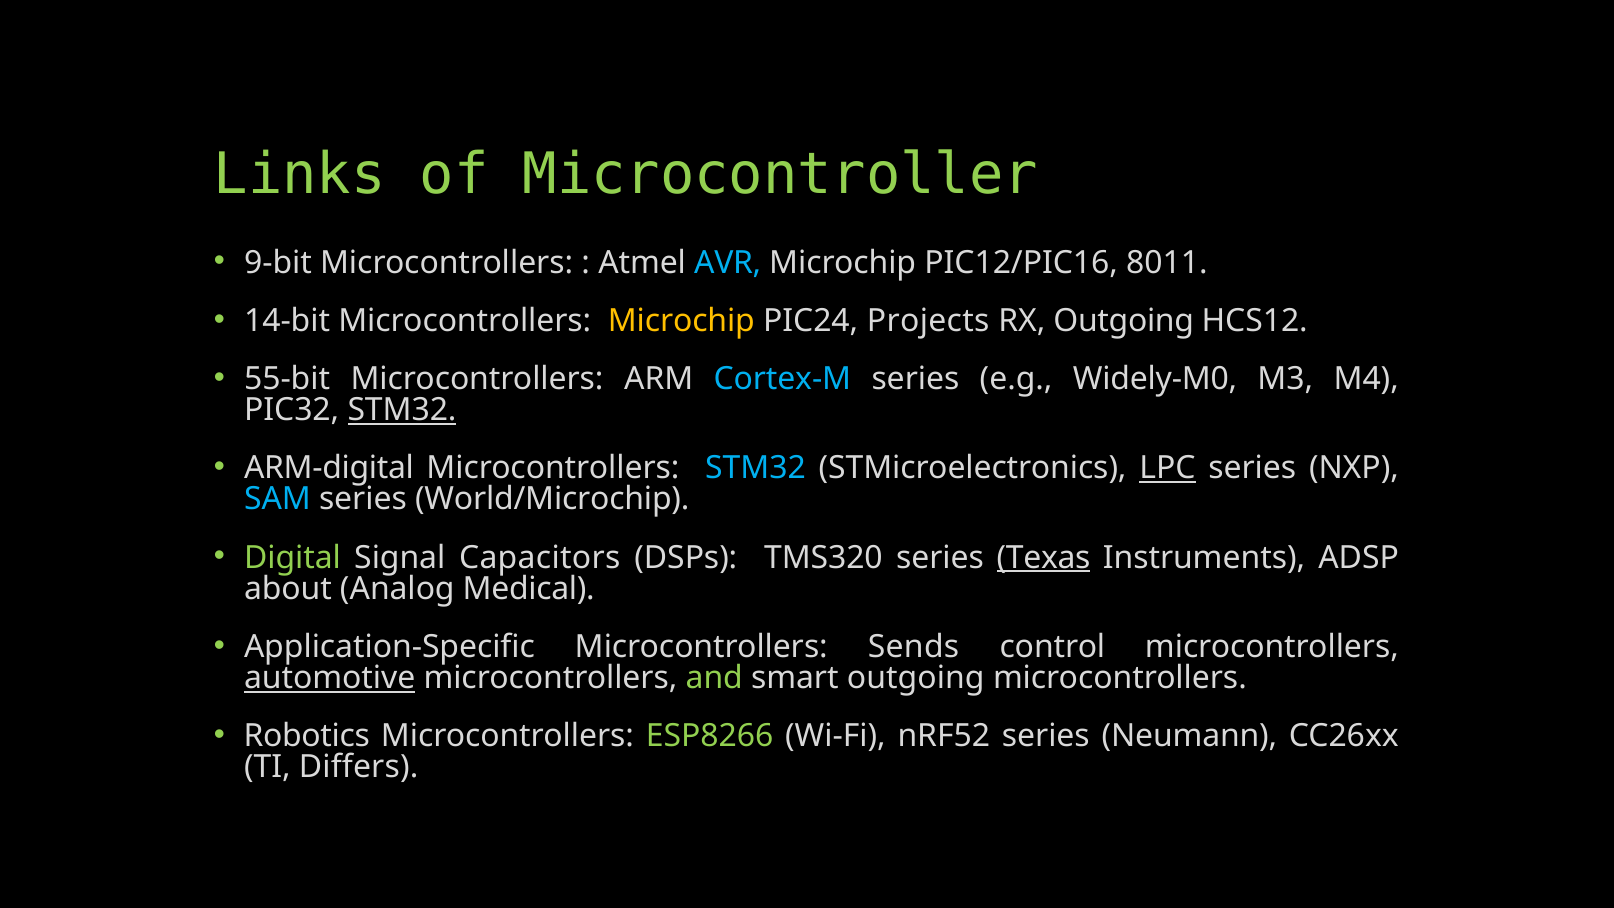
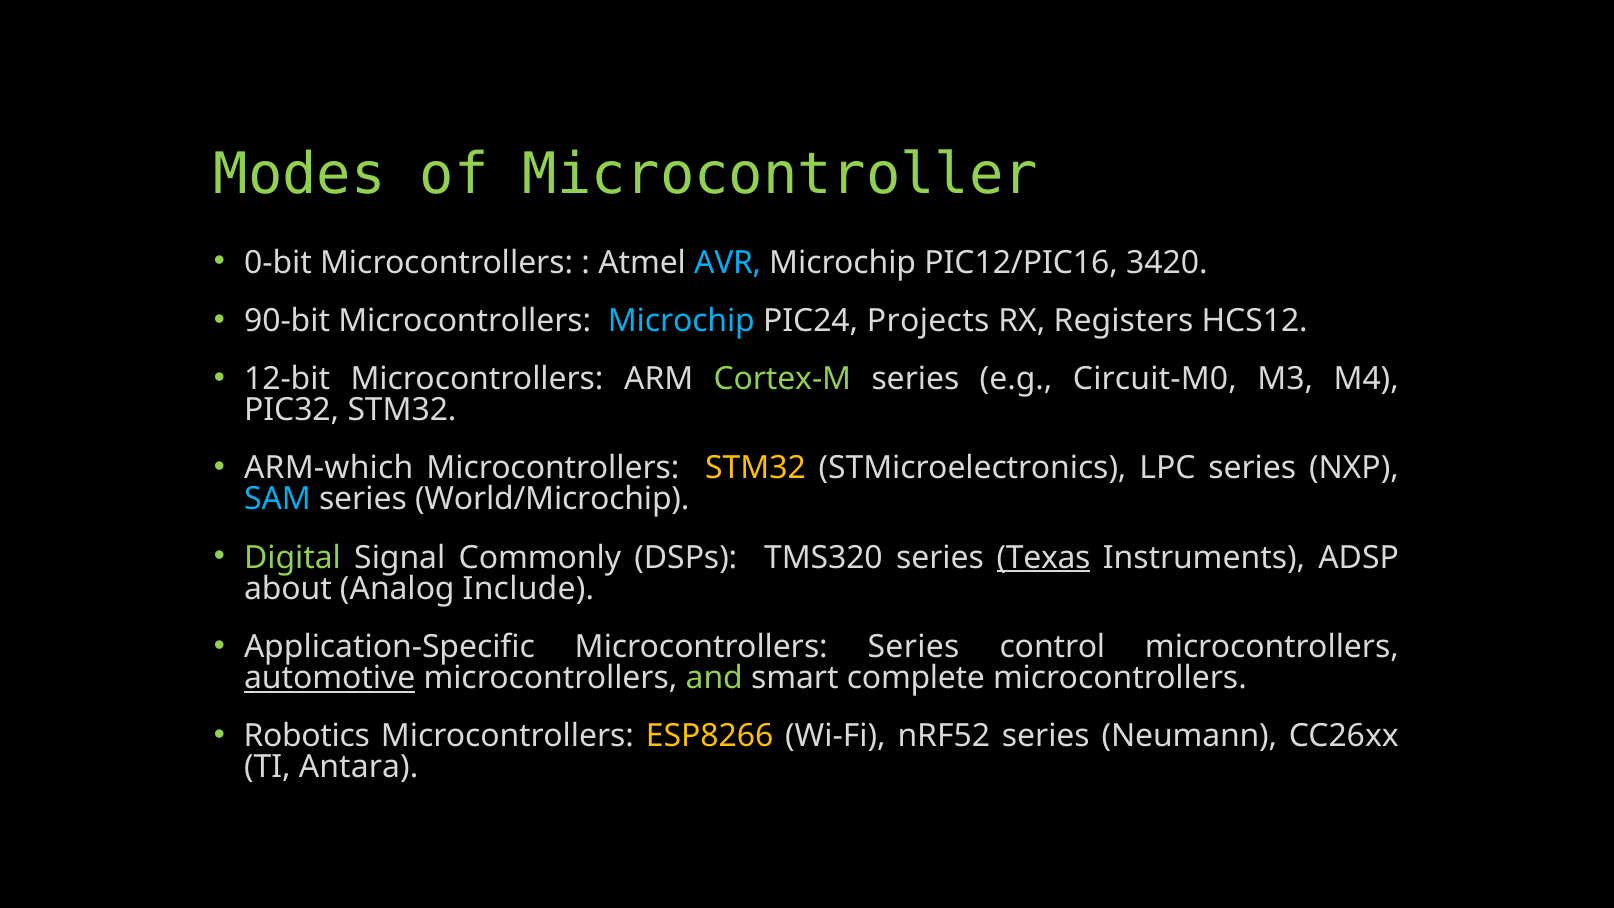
Links: Links -> Modes
9-bit: 9-bit -> 0-bit
8011: 8011 -> 3420
14-bit: 14-bit -> 90-bit
Microchip at (681, 321) colour: yellow -> light blue
RX Outgoing: Outgoing -> Registers
55-bit: 55-bit -> 12-bit
Cortex-M colour: light blue -> light green
Widely-M0: Widely-M0 -> Circuit-M0
STM32 at (402, 410) underline: present -> none
ARM-digital: ARM-digital -> ARM-which
STM32 at (755, 468) colour: light blue -> yellow
LPC underline: present -> none
Capacitors: Capacitors -> Commonly
Medical: Medical -> Include
Microcontrollers Sends: Sends -> Series
smart outgoing: outgoing -> complete
ESP8266 colour: light green -> yellow
Differs: Differs -> Antara
